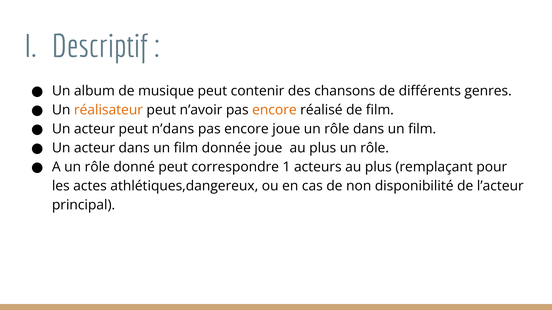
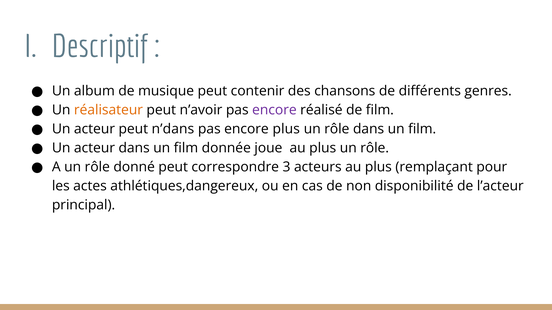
encore at (274, 110) colour: orange -> purple
encore joue: joue -> plus
1: 1 -> 3
